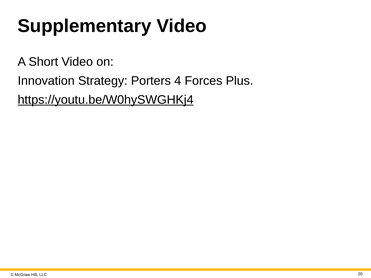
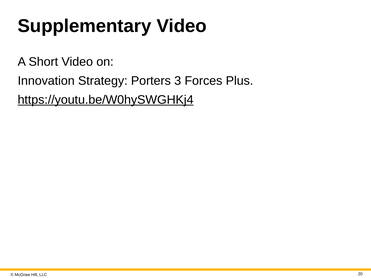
4: 4 -> 3
